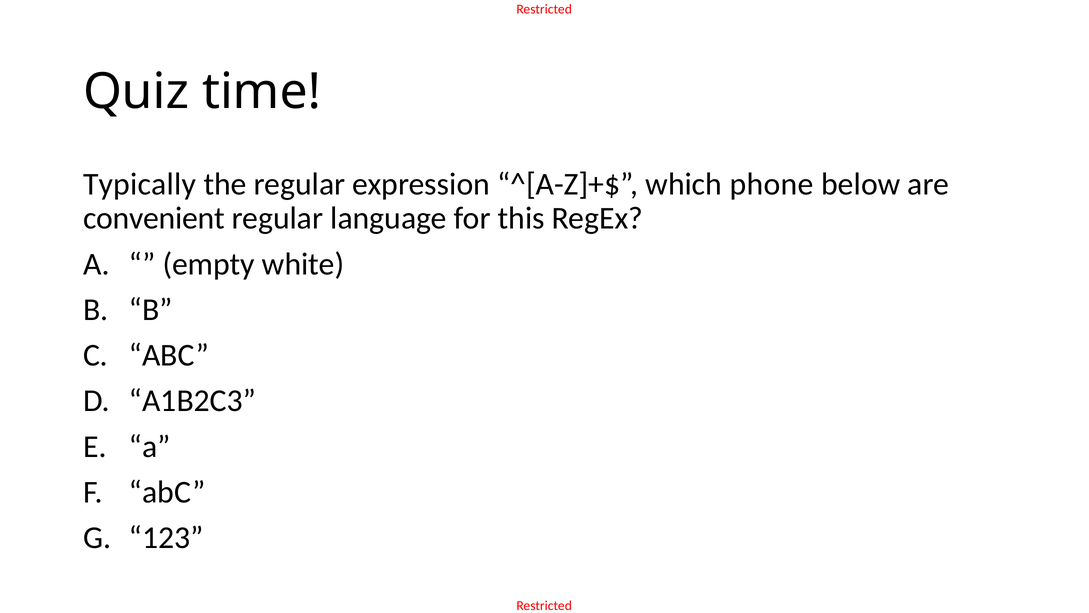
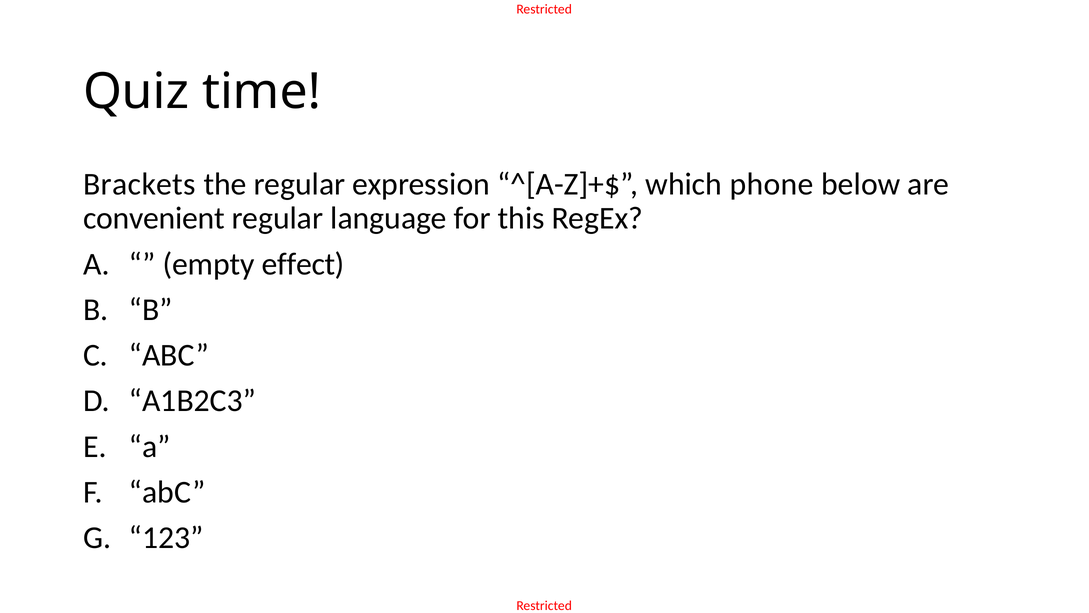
Typically: Typically -> Brackets
white: white -> effect
